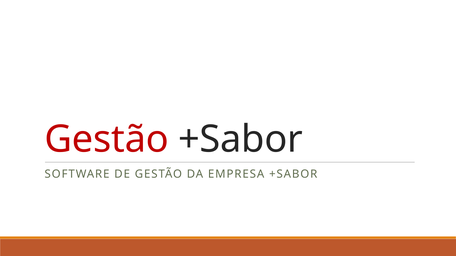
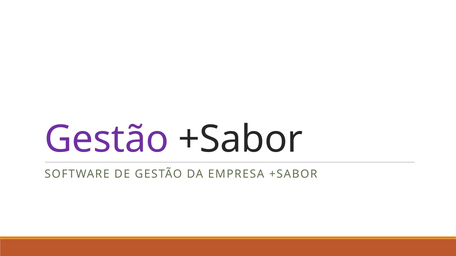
Gestão at (107, 140) colour: red -> purple
